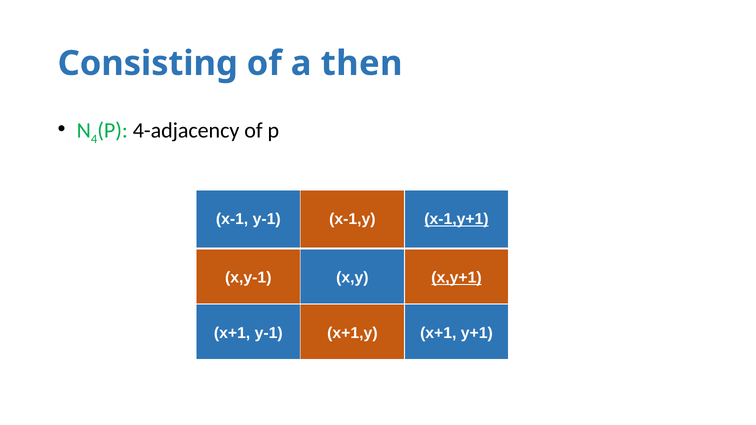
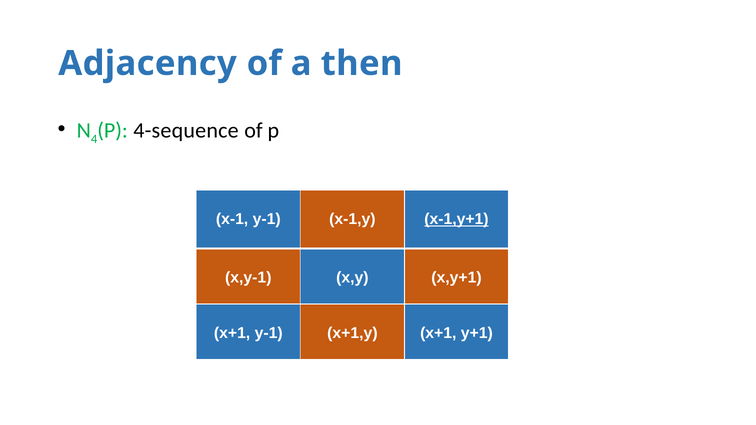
Consisting: Consisting -> Adjacency
4-adjacency: 4-adjacency -> 4-sequence
x,y+1 underline: present -> none
